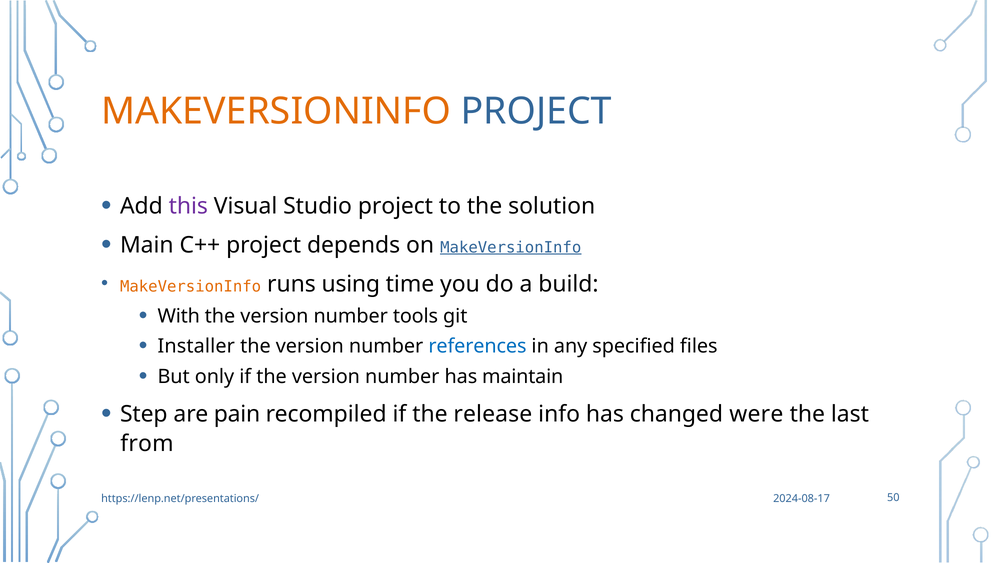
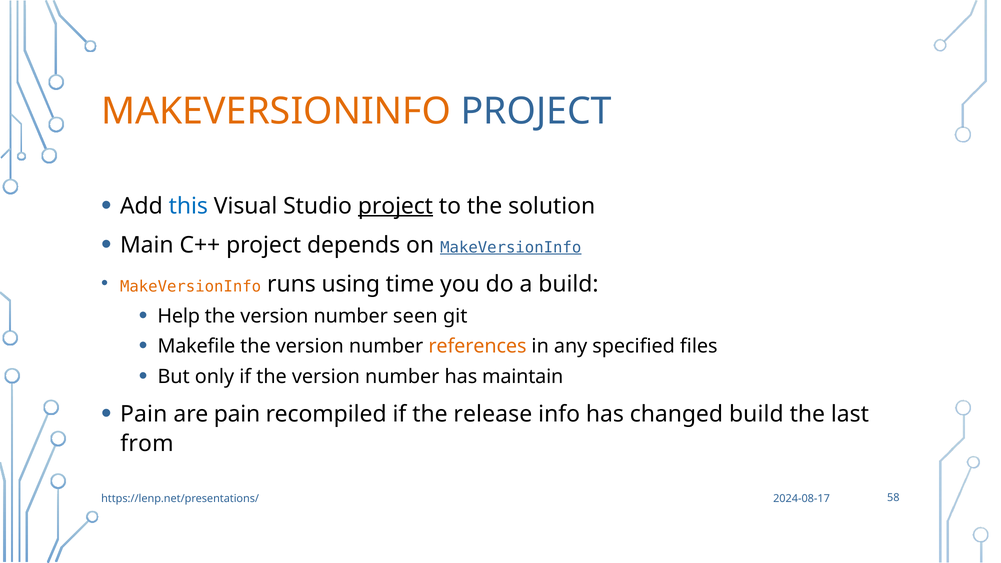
this colour: purple -> blue
project at (395, 206) underline: none -> present
With: With -> Help
tools: tools -> seen
Installer: Installer -> Makefile
references colour: blue -> orange
Step at (144, 414): Step -> Pain
changed were: were -> build
50: 50 -> 58
